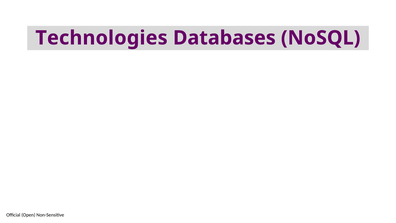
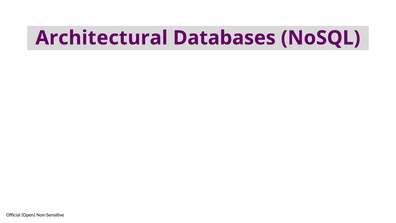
Technologies: Technologies -> Architectural
